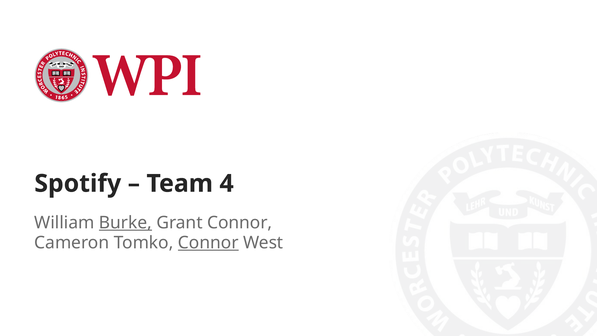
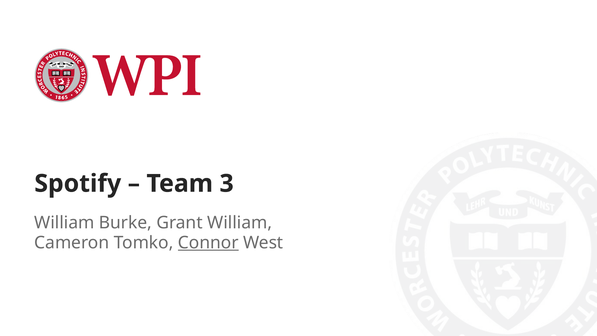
4: 4 -> 3
Burke underline: present -> none
Grant Connor: Connor -> William
